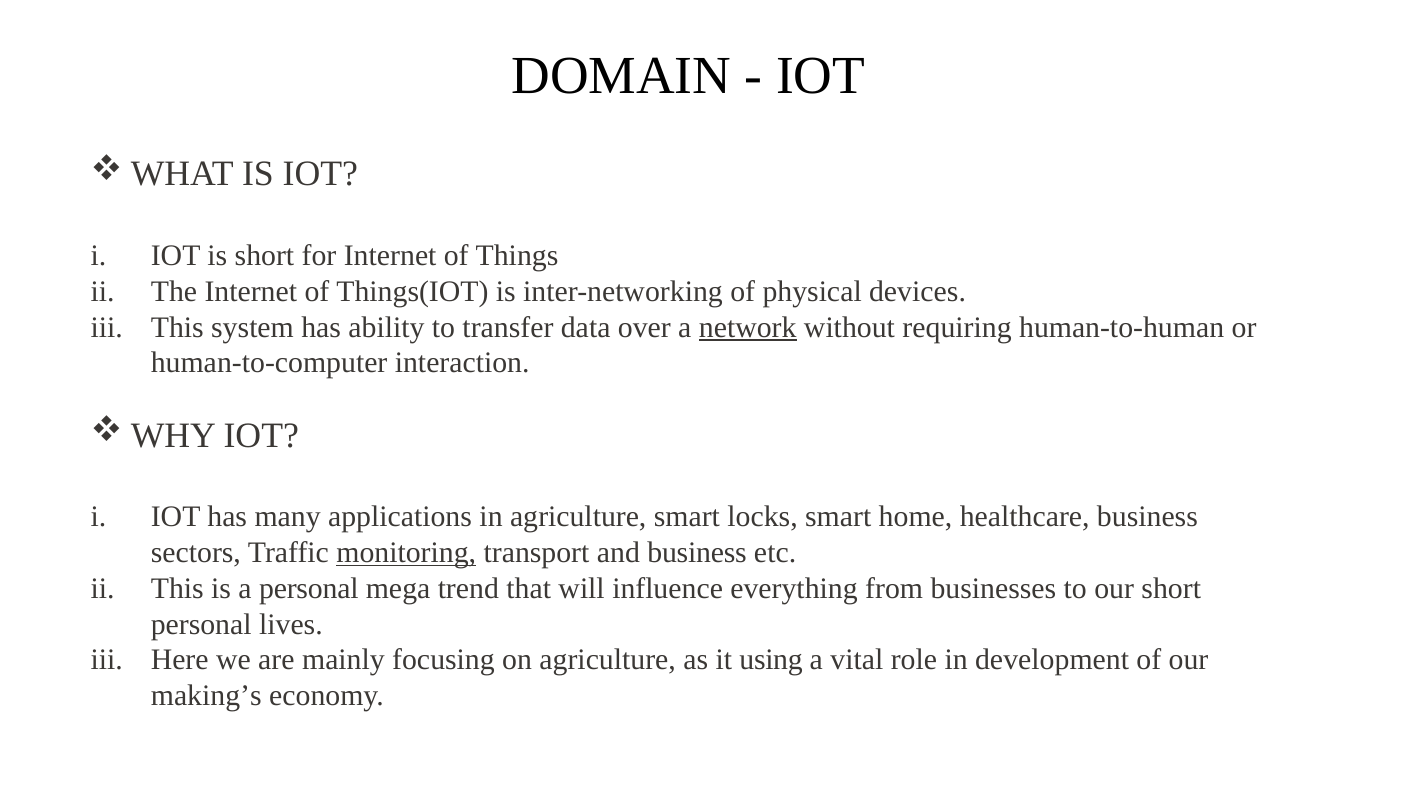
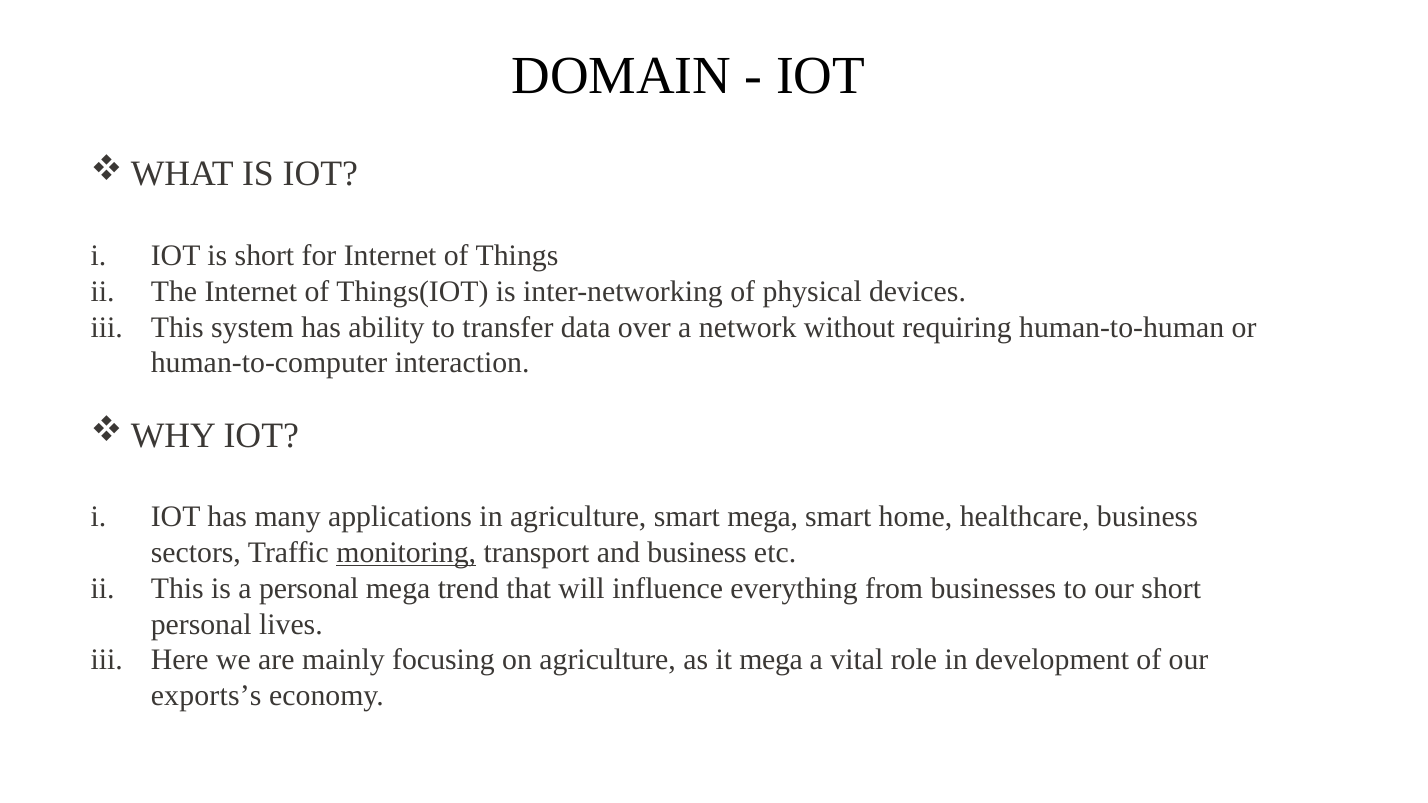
network underline: present -> none
smart locks: locks -> mega
it using: using -> mega
making’s: making’s -> exports’s
